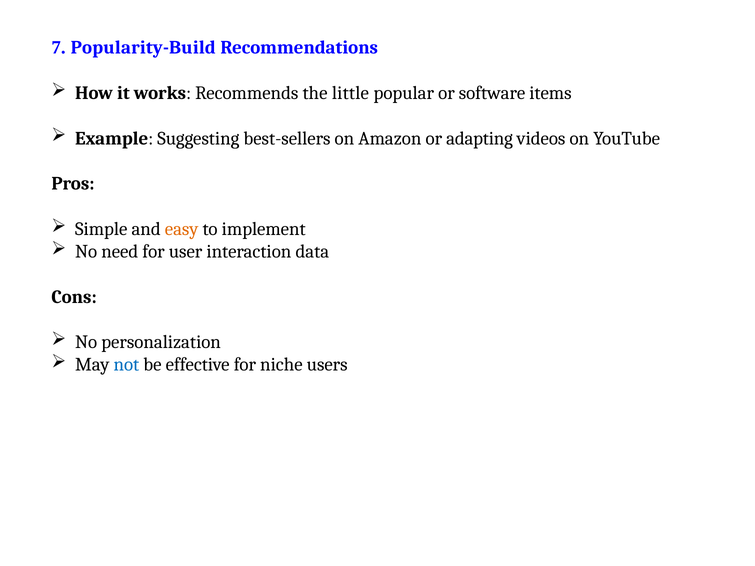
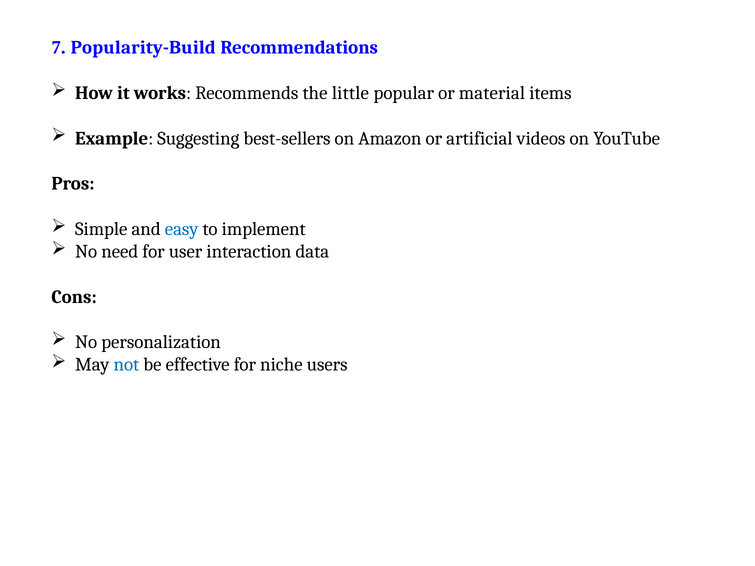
software: software -> material
adapting: adapting -> artificial
easy colour: orange -> blue
